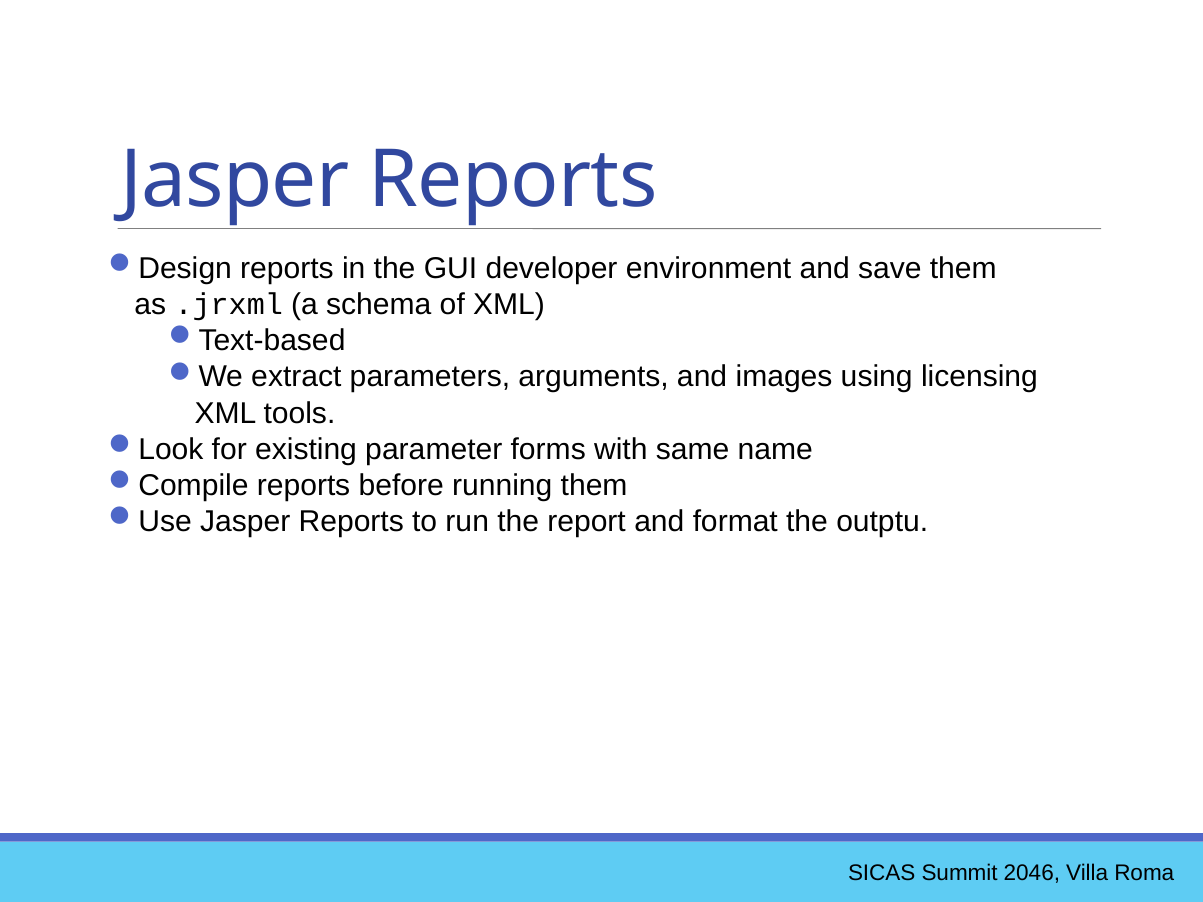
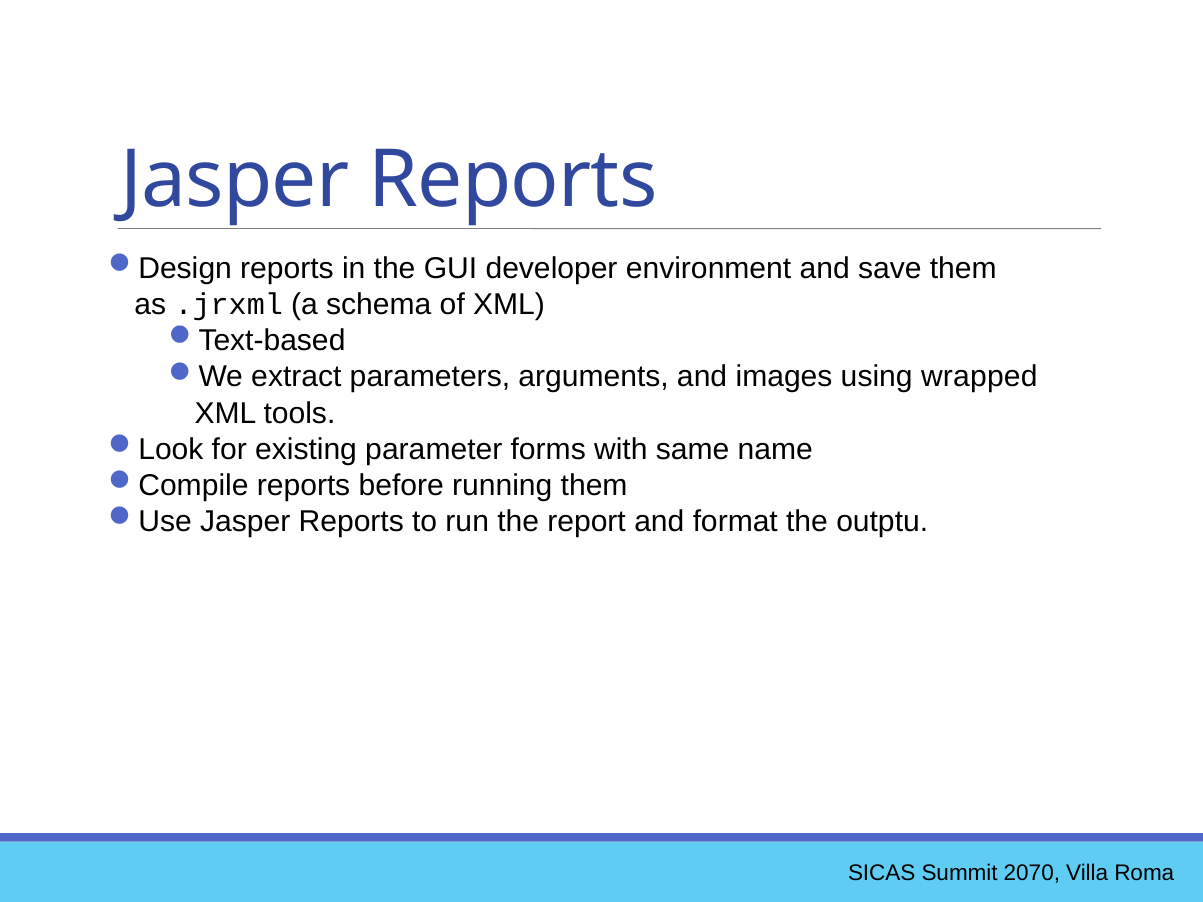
licensing: licensing -> wrapped
2046: 2046 -> 2070
